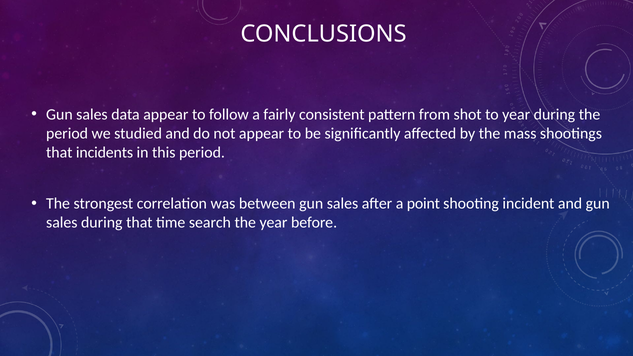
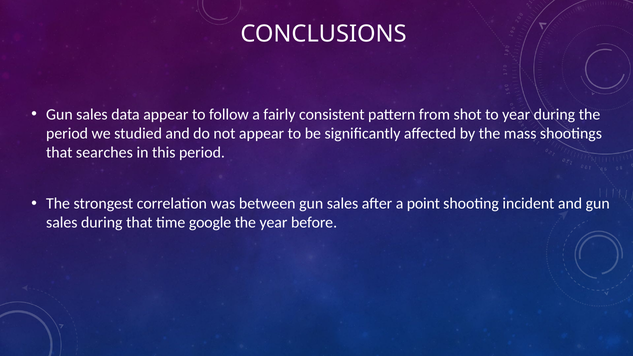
incidents: incidents -> searches
search: search -> google
